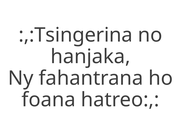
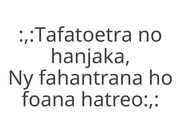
:,:Tsingerina: :,:Tsingerina -> :,:Tafatoetra
